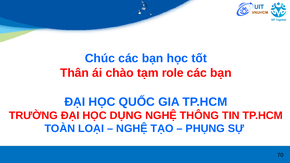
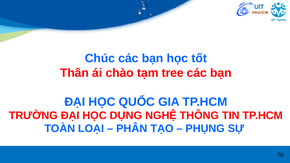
role: role -> tree
NGHỆ at (132, 129): NGHỆ -> PHÂN
